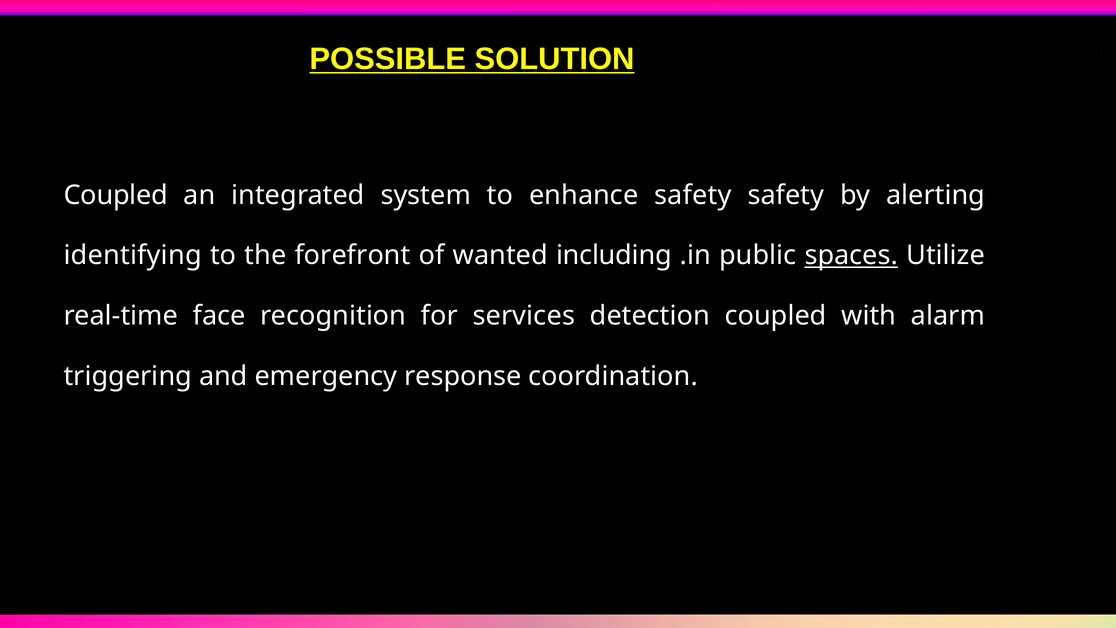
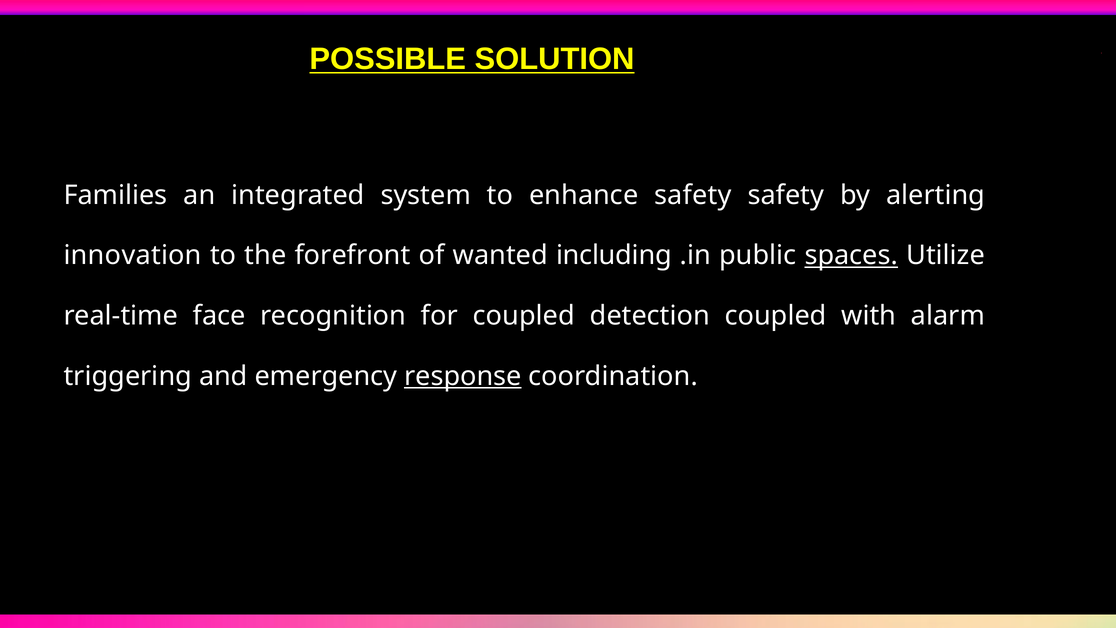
Coupled at (116, 195): Coupled -> Families
identifying: identifying -> innovation
for services: services -> coupled
response underline: none -> present
